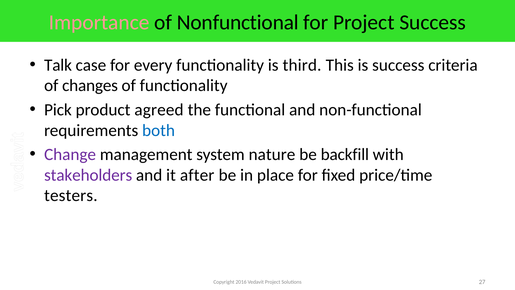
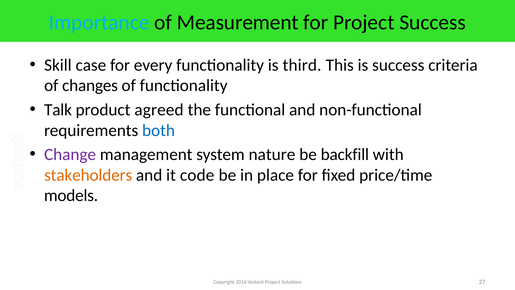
Importance colour: pink -> light blue
Nonfunctional: Nonfunctional -> Measurement
Talk: Talk -> Skill
Pick: Pick -> Talk
stakeholders colour: purple -> orange
after: after -> code
testers: testers -> models
